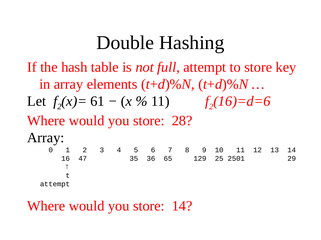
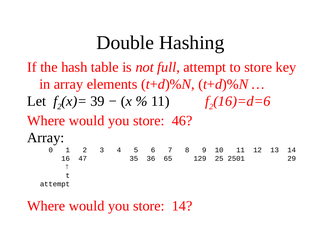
61: 61 -> 39
28: 28 -> 46
